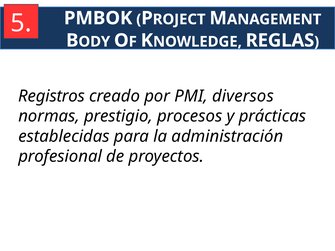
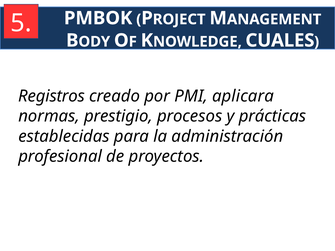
REGLAS: REGLAS -> CUALES
diversos: diversos -> aplicara
